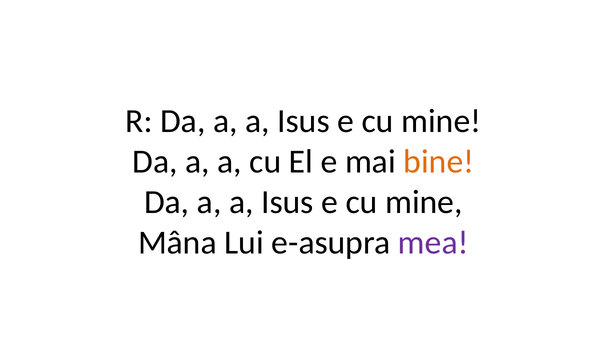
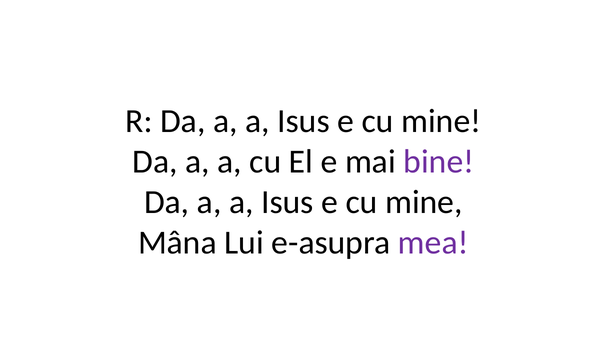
bine colour: orange -> purple
